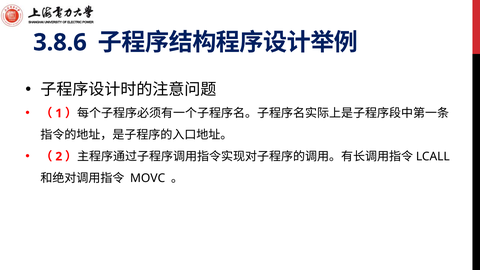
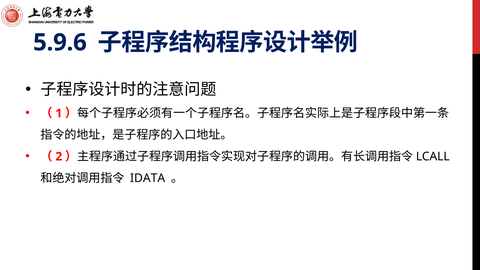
3.8.6: 3.8.6 -> 5.9.6
MOVC: MOVC -> IDATA
